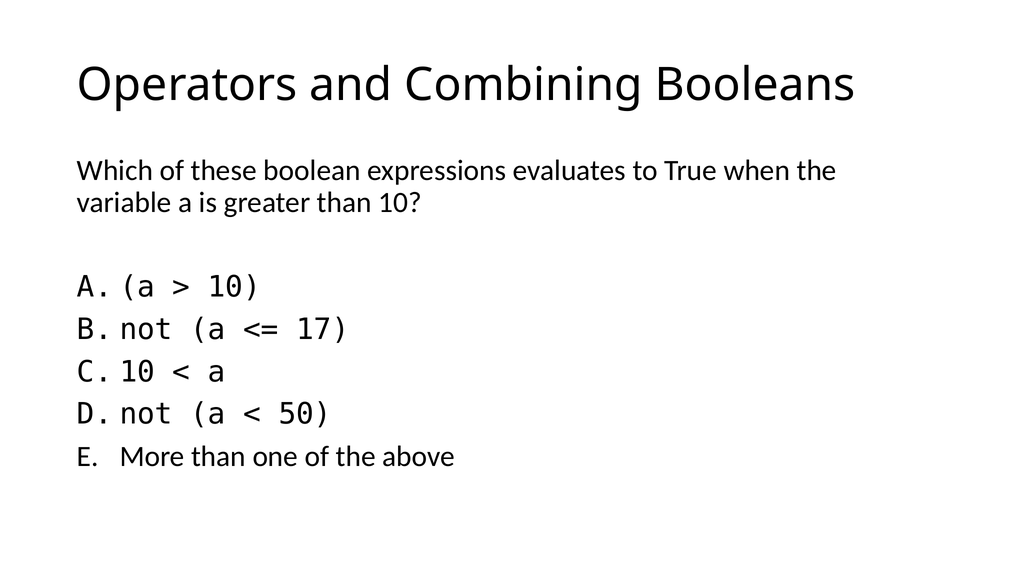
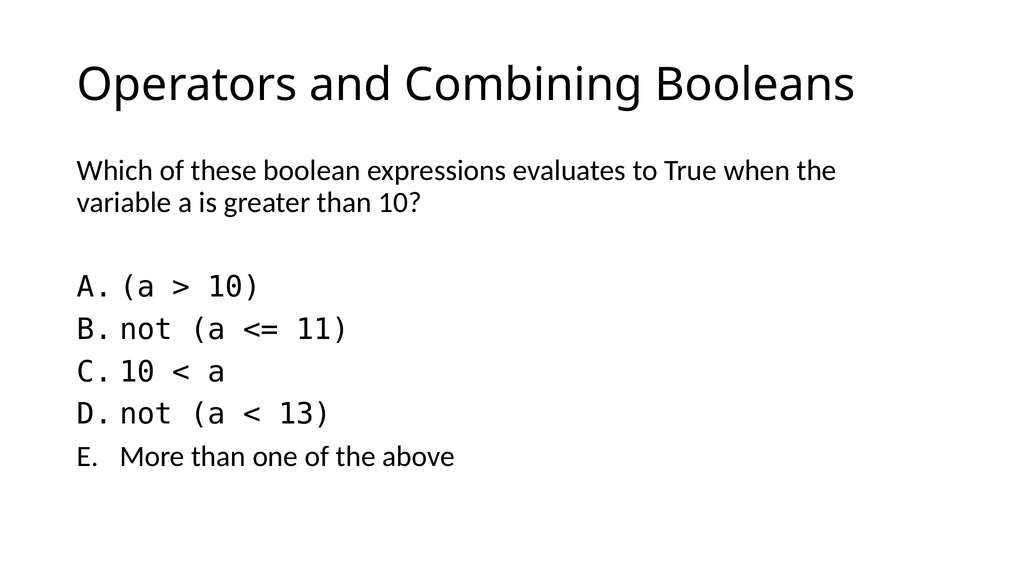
17: 17 -> 11
50: 50 -> 13
